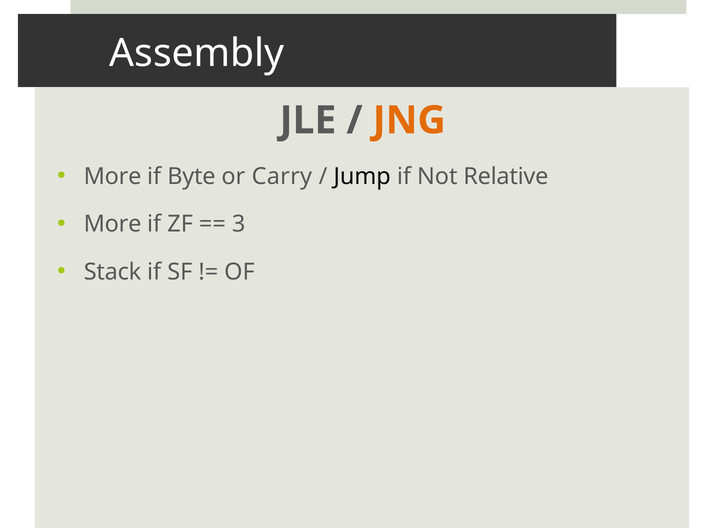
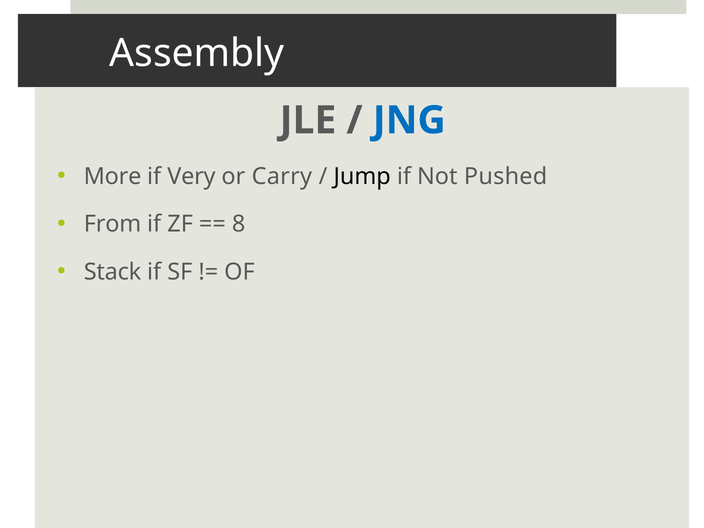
JNG colour: orange -> blue
Byte: Byte -> Very
Relative: Relative -> Pushed
More at (113, 224): More -> From
3: 3 -> 8
